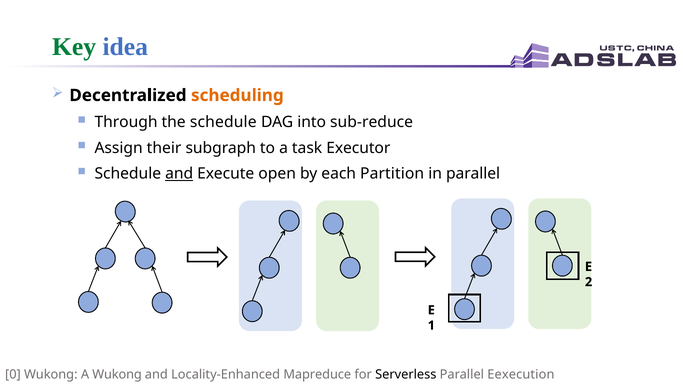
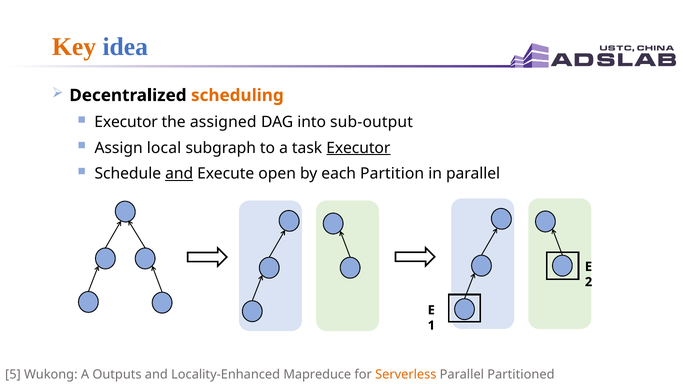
Key colour: green -> orange
Through at (126, 122): Through -> Executor
the schedule: schedule -> assigned
sub-reduce: sub-reduce -> sub-output
their: their -> local
Executor at (358, 148) underline: none -> present
0: 0 -> 5
A Wukong: Wukong -> Outputs
Serverless colour: black -> orange
Eexecution: Eexecution -> Partitioned
